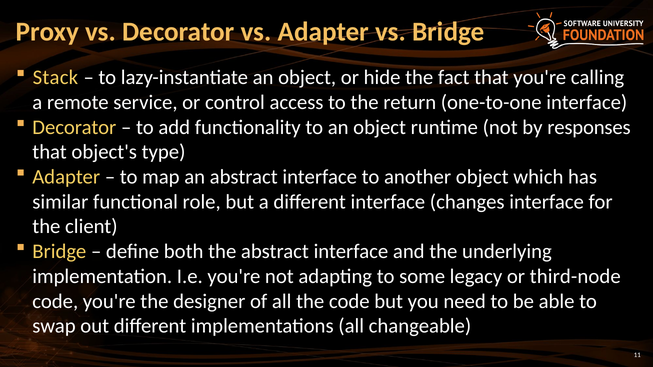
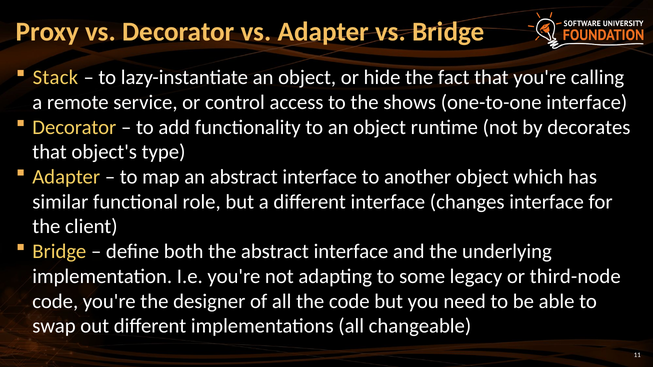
return: return -> shows
responses: responses -> decorates
